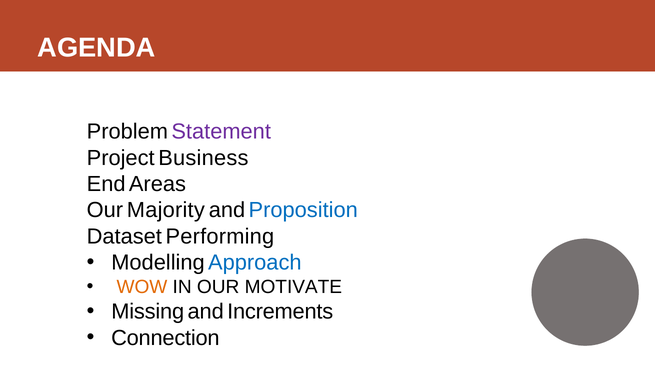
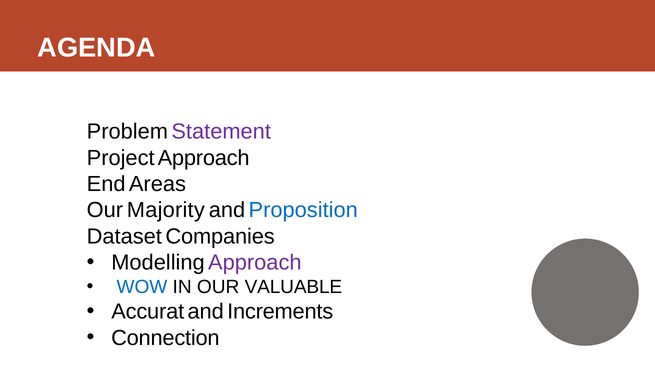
Project Business: Business -> Approach
Performing: Performing -> Companies
Approach at (255, 263) colour: blue -> purple
WOW colour: orange -> blue
MOTIVATE: MOTIVATE -> VALUABLE
Missing: Missing -> Accurat
